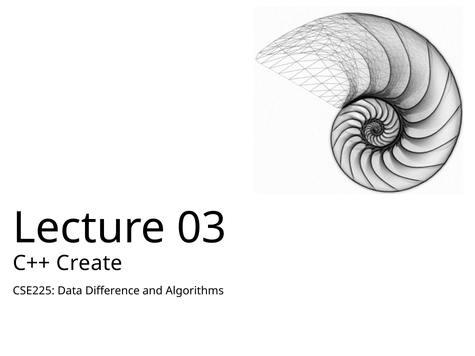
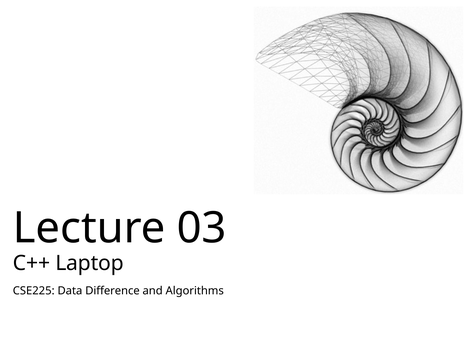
Create: Create -> Laptop
